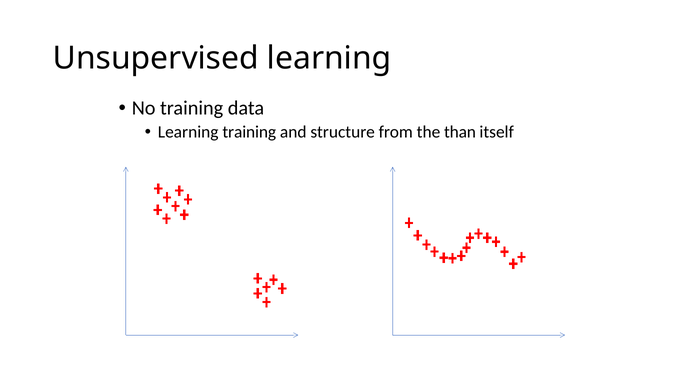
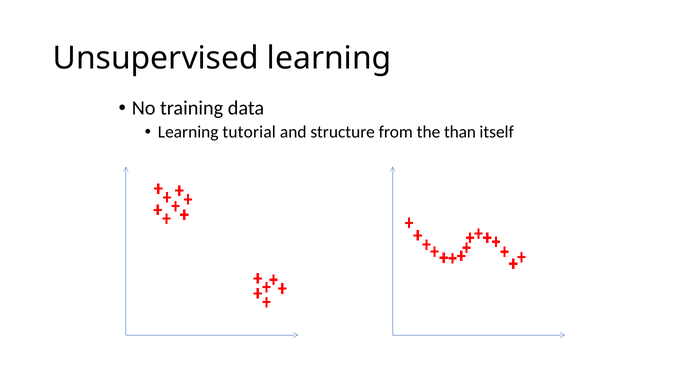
Learning training: training -> tutorial
